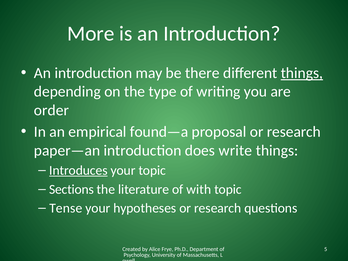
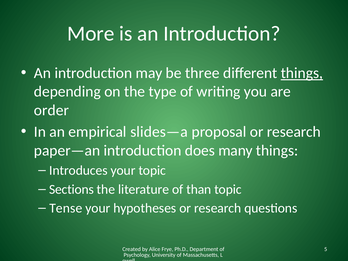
there: there -> three
found—a: found—a -> slides—a
write: write -> many
Introduces underline: present -> none
with: with -> than
